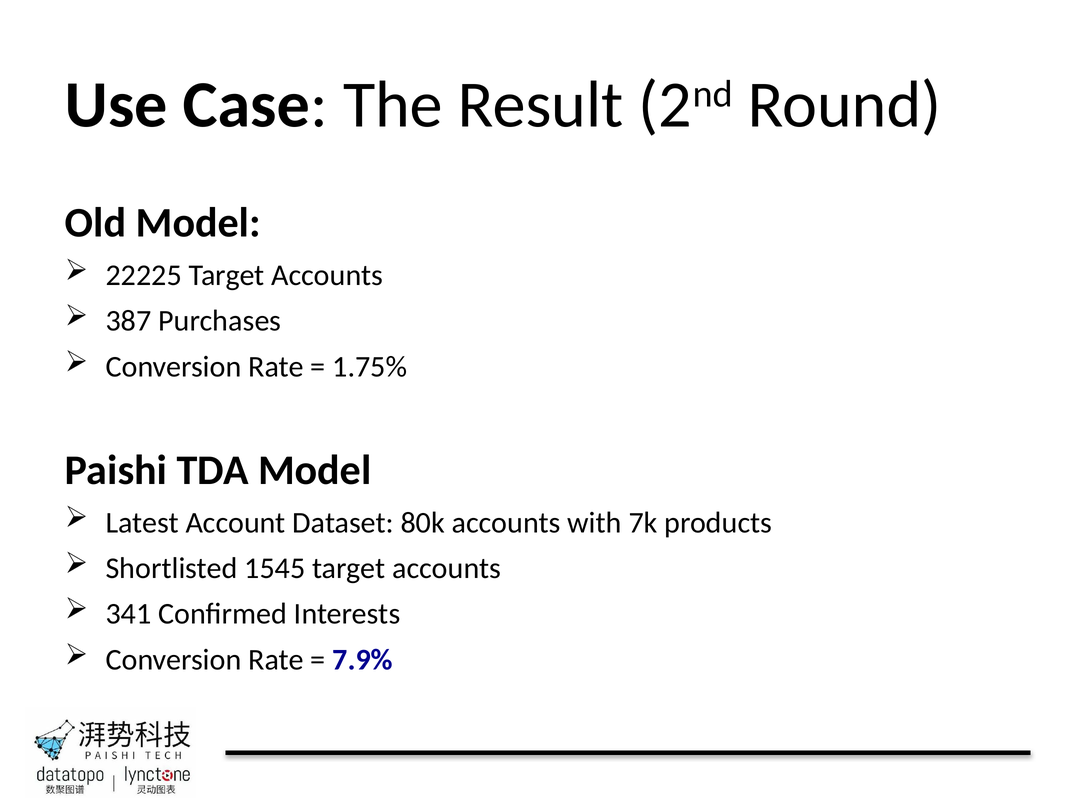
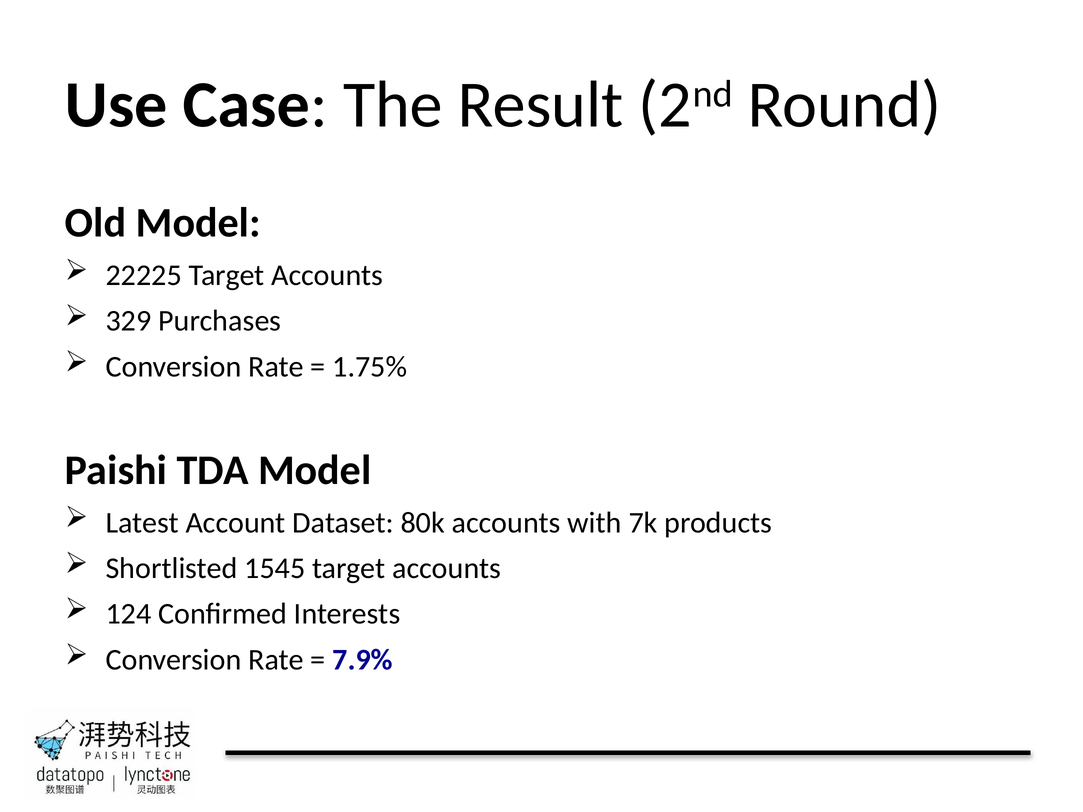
387: 387 -> 329
341: 341 -> 124
